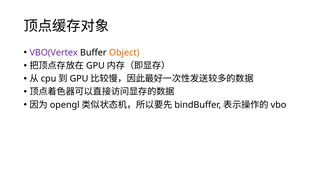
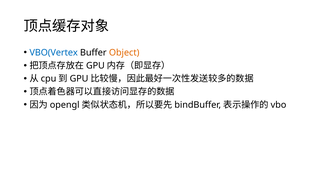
VBO(Vertex colour: purple -> blue
